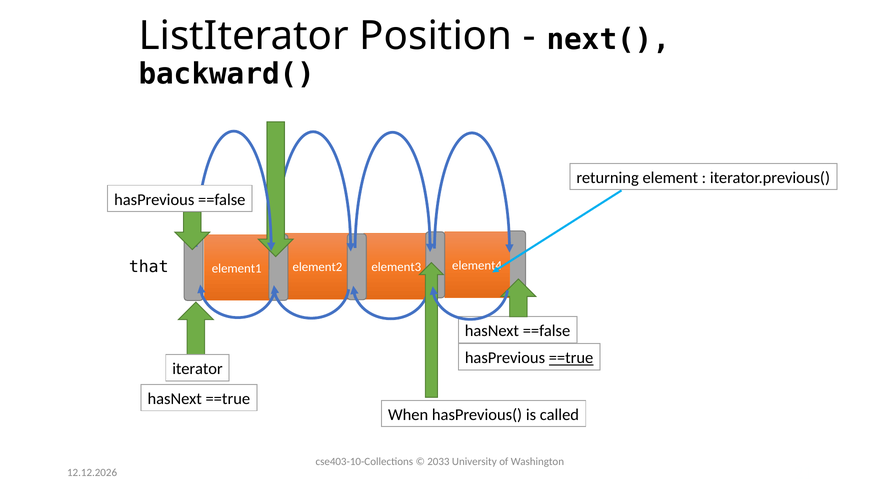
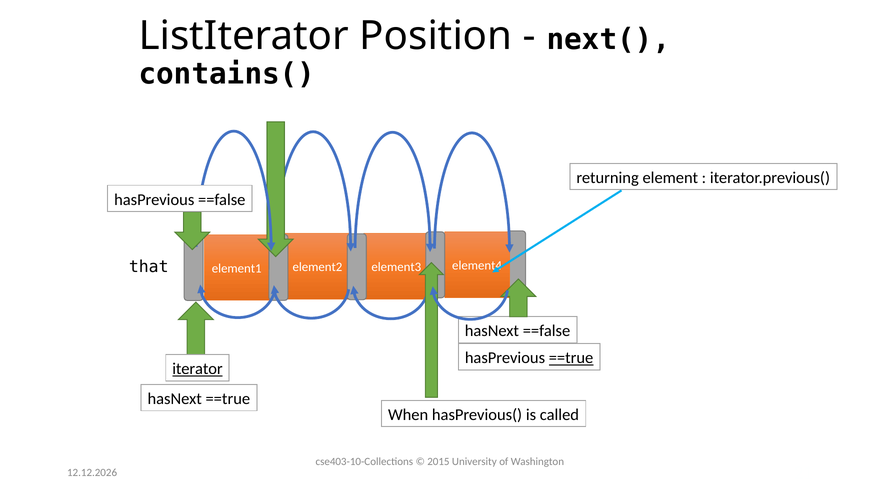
backward(: backward( -> contains(
iterator underline: none -> present
2033: 2033 -> 2015
